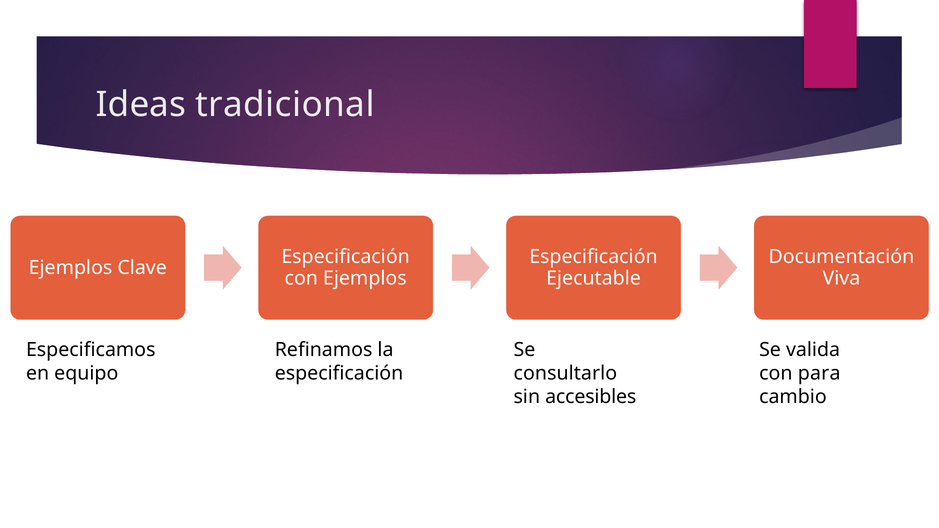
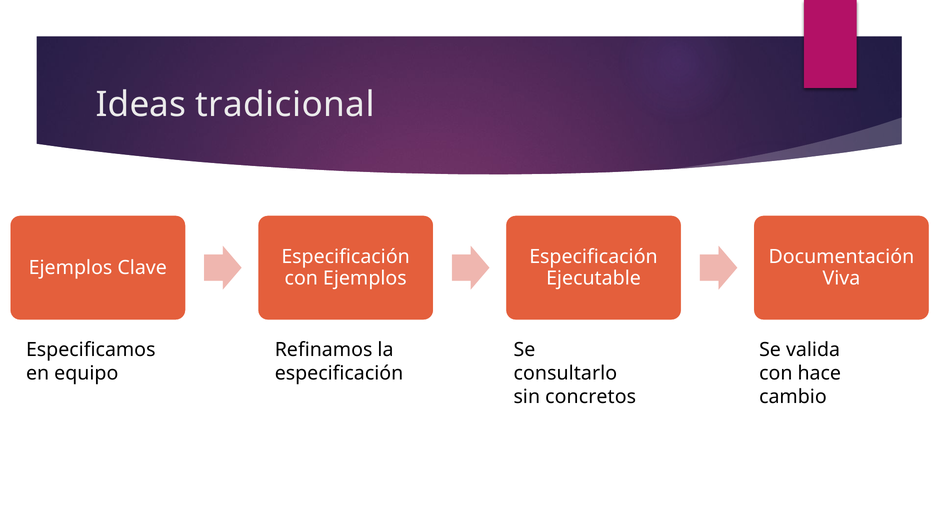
para: para -> hace
accesibles: accesibles -> concretos
